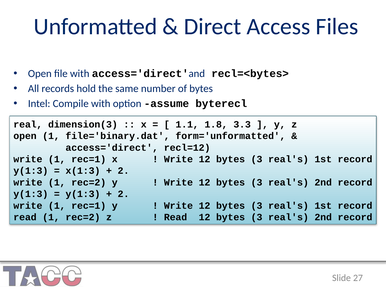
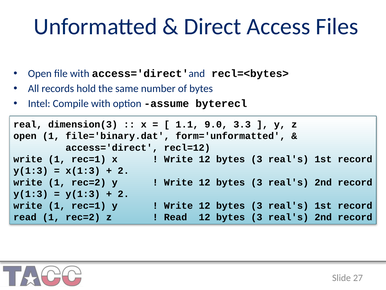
1.8: 1.8 -> 9.0
